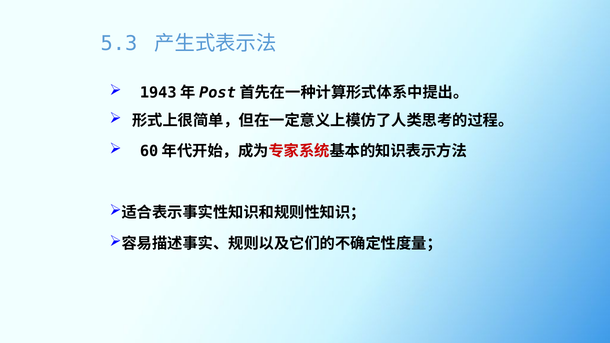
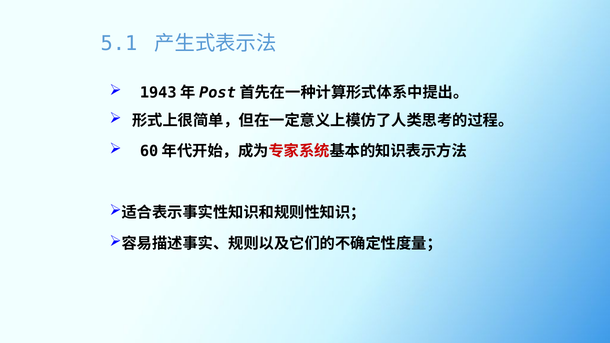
5.3: 5.3 -> 5.1
